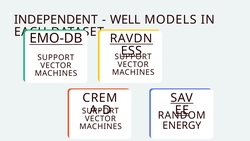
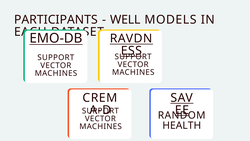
INDEPENDENT: INDEPENDENT -> PARTICIPANTS
ENERGY: ENERGY -> HEALTH
